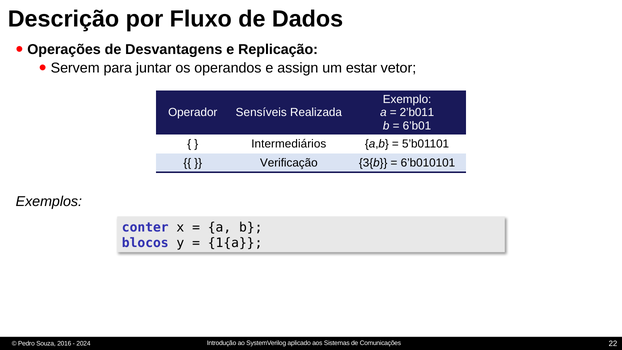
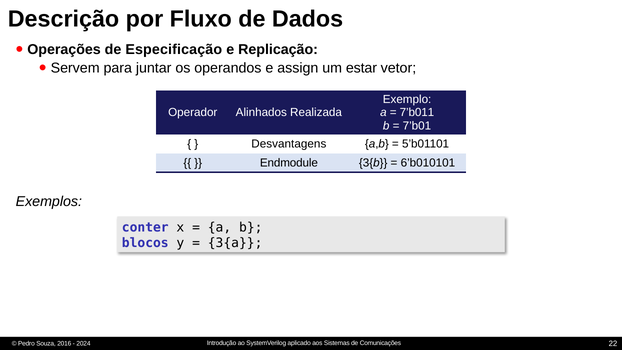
Desvantagens: Desvantagens -> Especificação
Sensíveis: Sensíveis -> Alinhados
2’b011: 2’b011 -> 7’b011
6’b01: 6’b01 -> 7’b01
Intermediários: Intermediários -> Desvantagens
Verificação: Verificação -> Endmodule
1{a: 1{a -> 3{a
